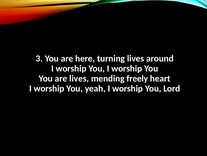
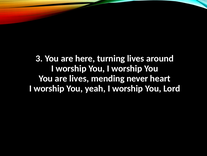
freely: freely -> never
